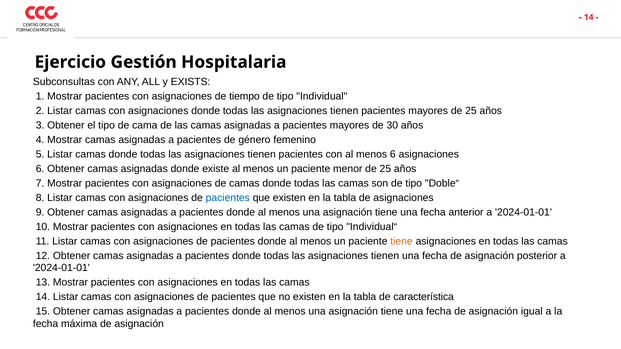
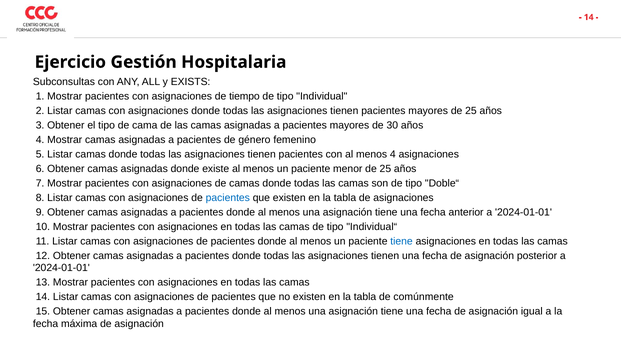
menos 6: 6 -> 4
tiene at (402, 241) colour: orange -> blue
característica: característica -> comúnmente
